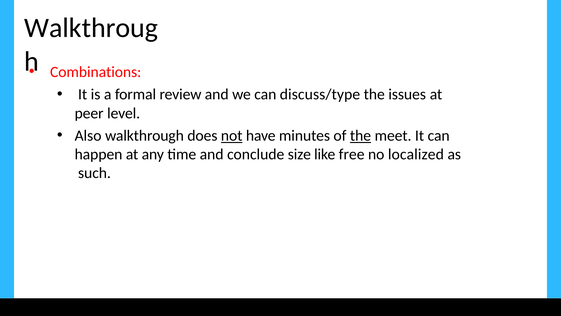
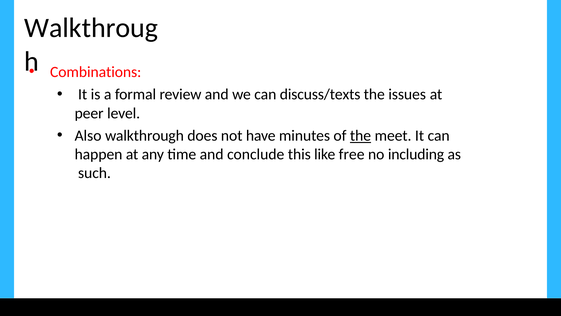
discuss/type: discuss/type -> discuss/texts
not underline: present -> none
size: size -> this
localized: localized -> including
